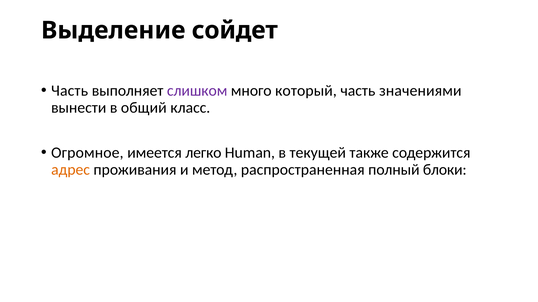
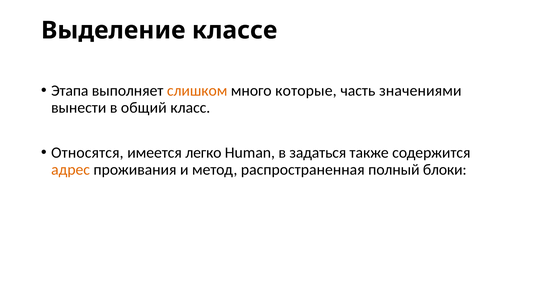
сойдет: сойдет -> классе
Часть at (70, 91): Часть -> Этапа
слишком colour: purple -> orange
который: который -> которые
Огромное: Огромное -> Относятся
текущей: текущей -> задаться
